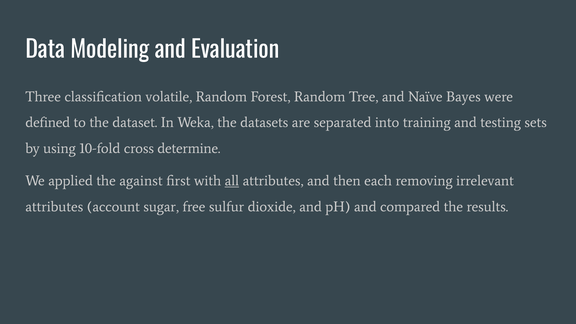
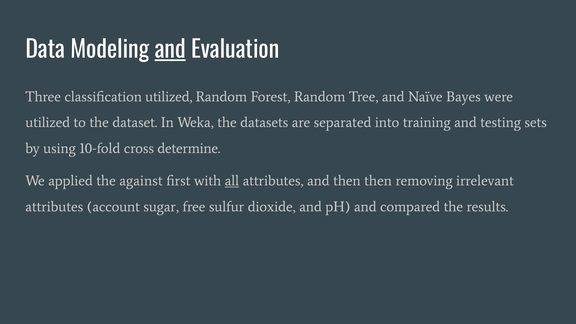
and at (170, 50) underline: none -> present
classification volatile: volatile -> utilized
defined at (48, 123): defined -> utilized
then each: each -> then
